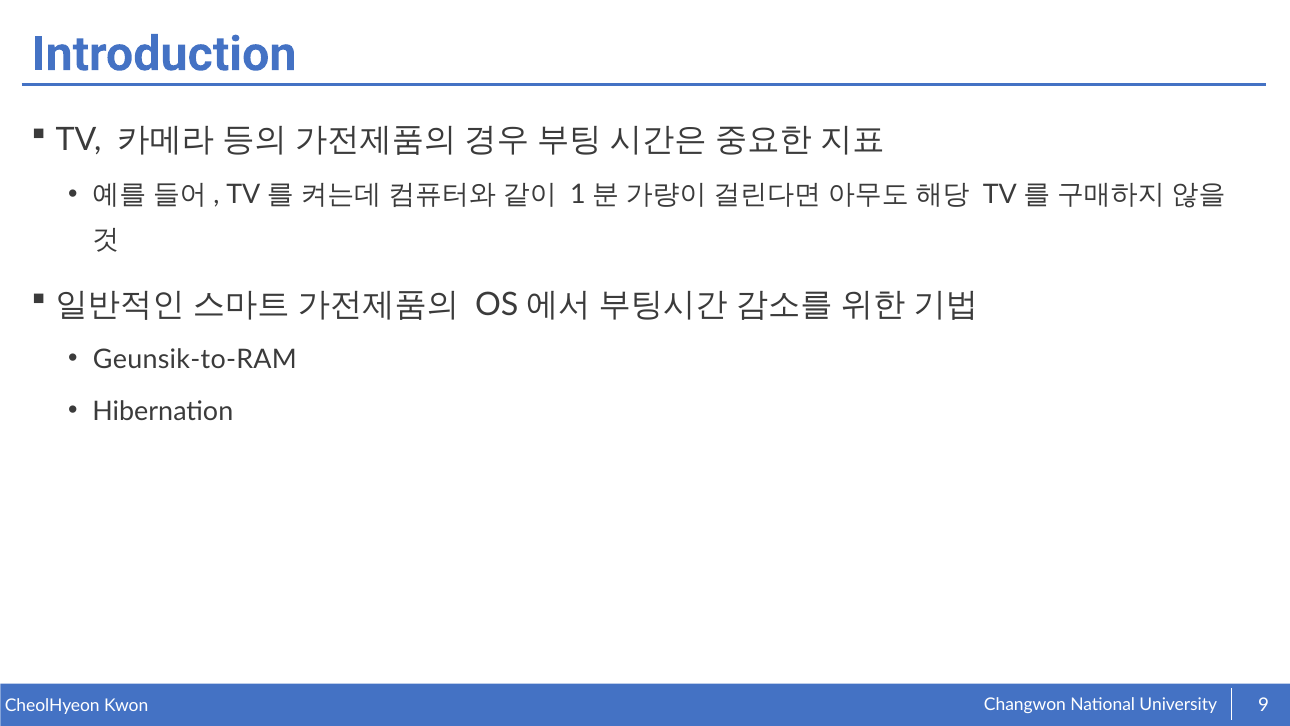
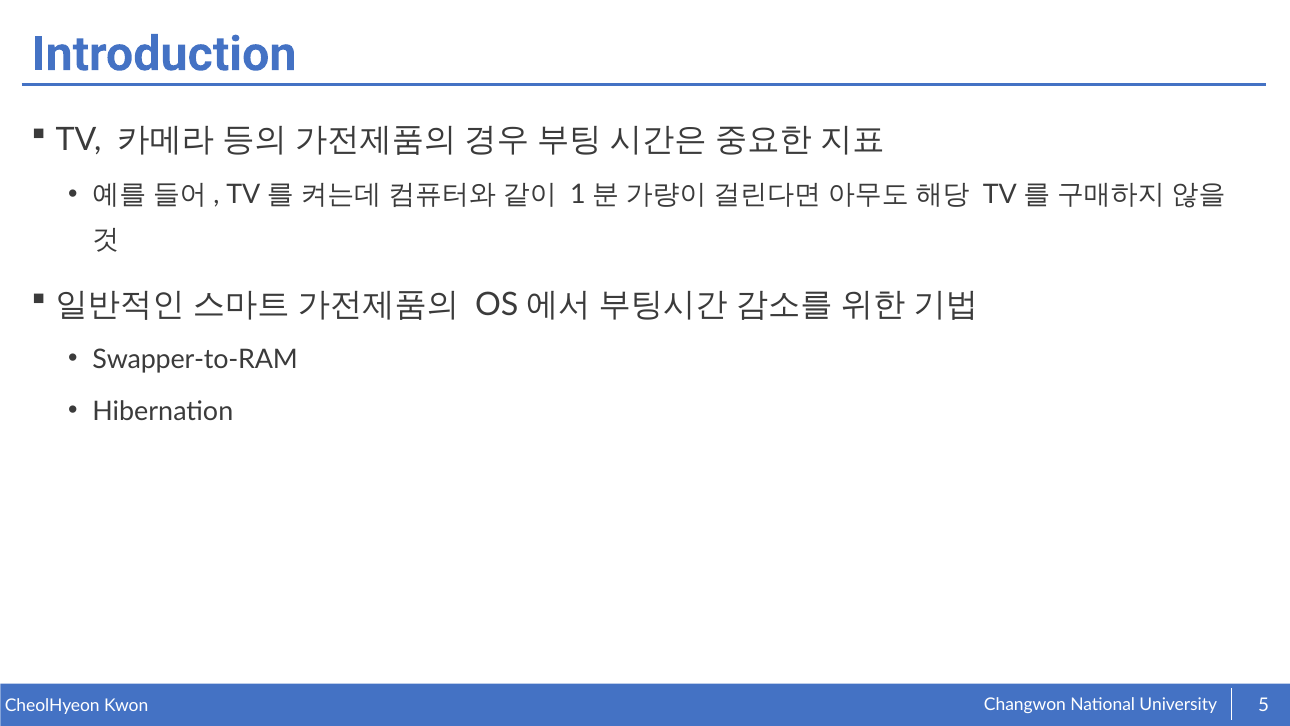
Geunsik-to-RAM: Geunsik-to-RAM -> Swapper-to-RAM
9: 9 -> 5
